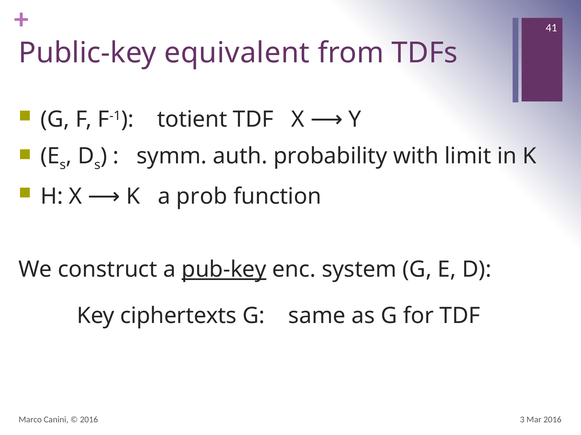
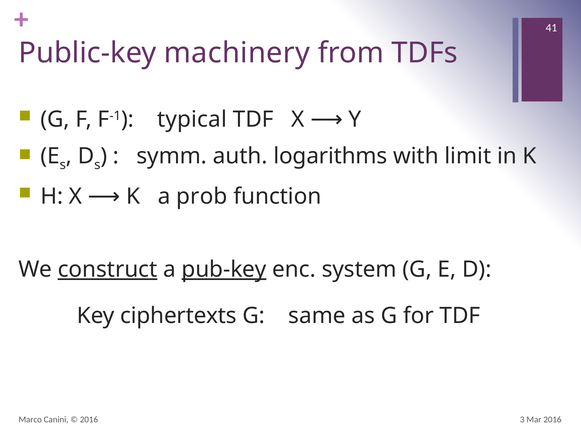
equivalent: equivalent -> machinery
totient: totient -> typical
probability: probability -> logarithms
construct underline: none -> present
